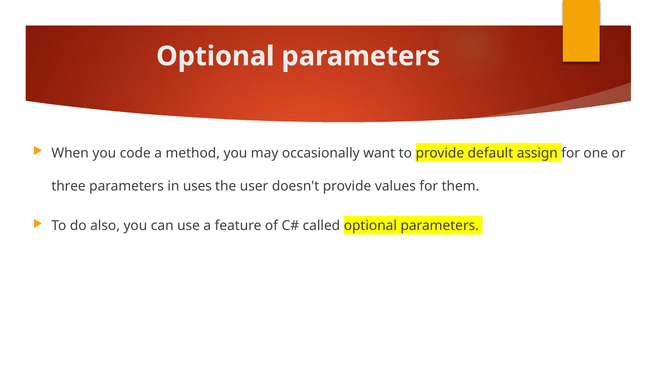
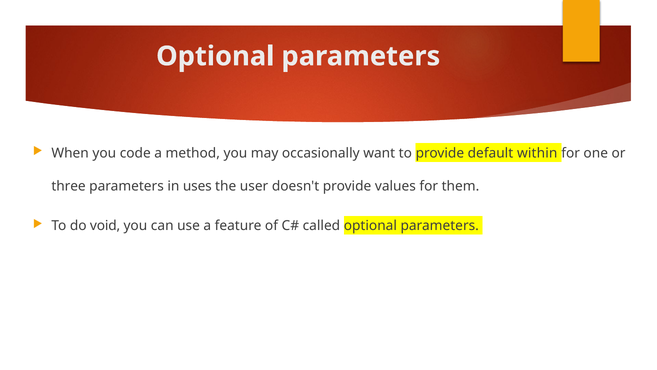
assign: assign -> within
also: also -> void
